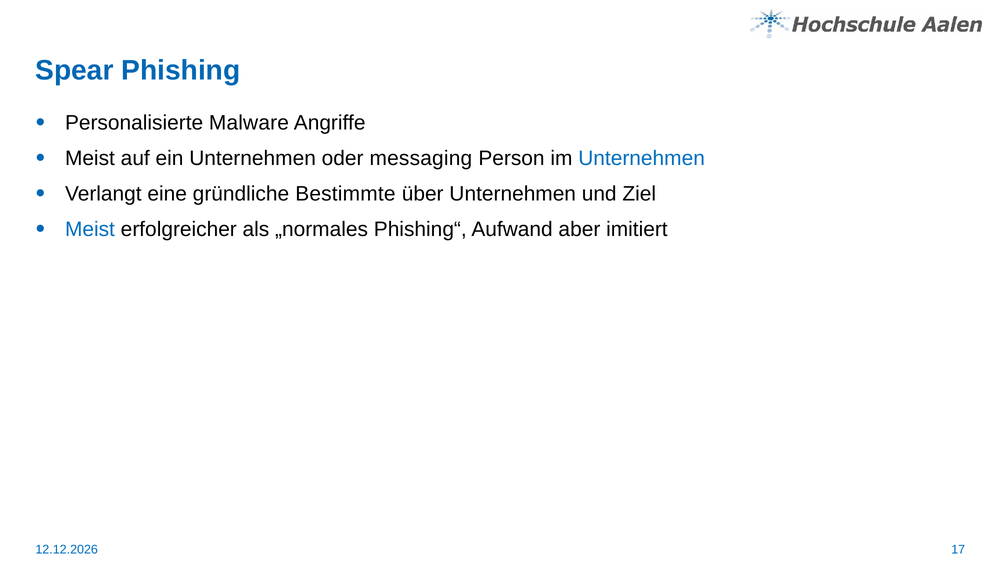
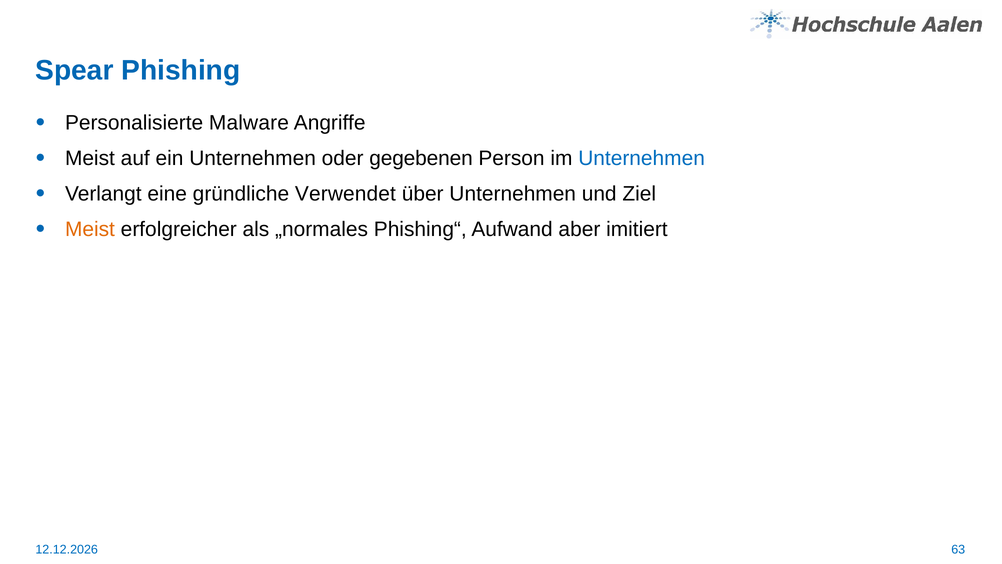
messaging: messaging -> gegebenen
Bestimmte: Bestimmte -> Verwendet
Meist at (90, 229) colour: blue -> orange
17: 17 -> 63
